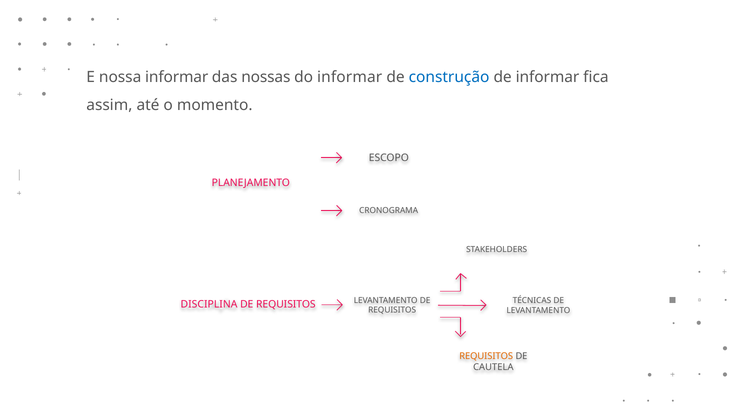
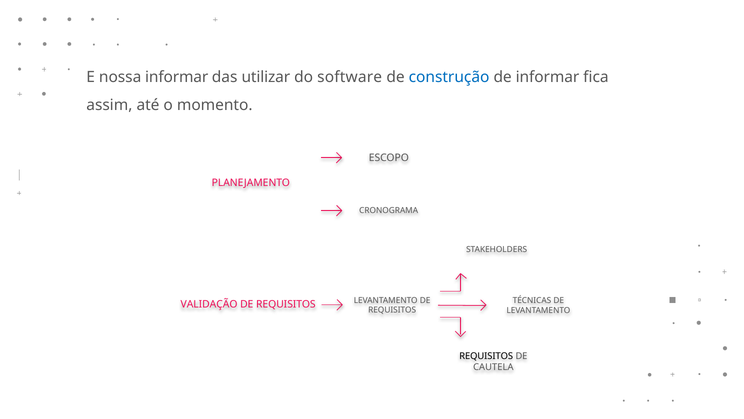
nossas: nossas -> utilizar
do informar: informar -> software
DISCIPLINA: DISCIPLINA -> VALIDAÇÃO
REQUISITOS at (486, 356) colour: orange -> black
